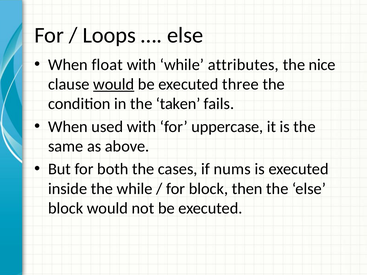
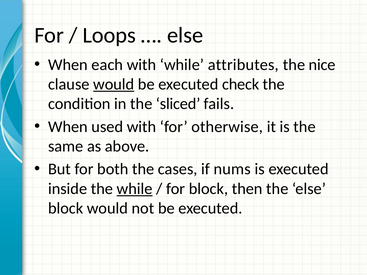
float: float -> each
three: three -> check
taken: taken -> sliced
uppercase: uppercase -> otherwise
while at (135, 189) underline: none -> present
